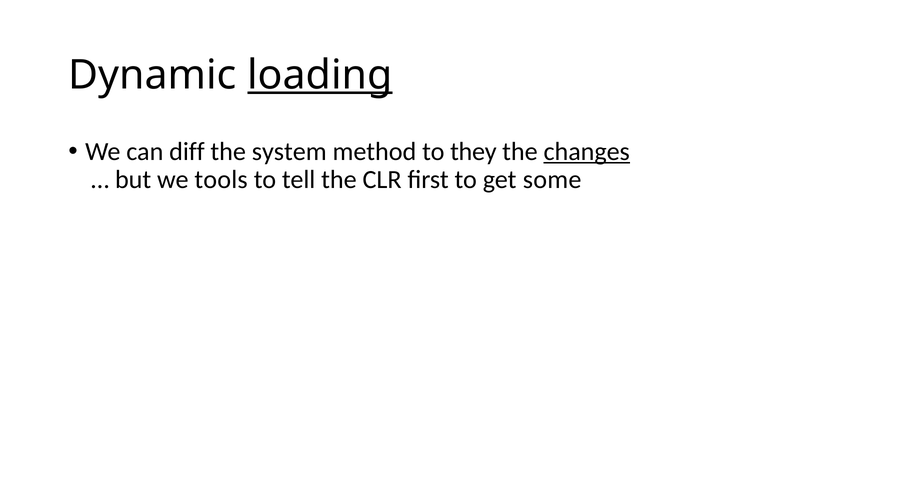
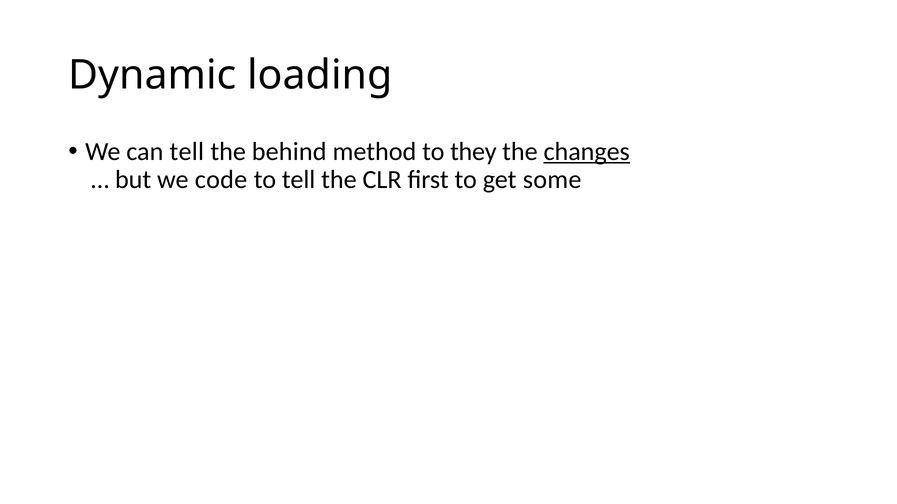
loading underline: present -> none
can diff: diff -> tell
system: system -> behind
tools: tools -> code
